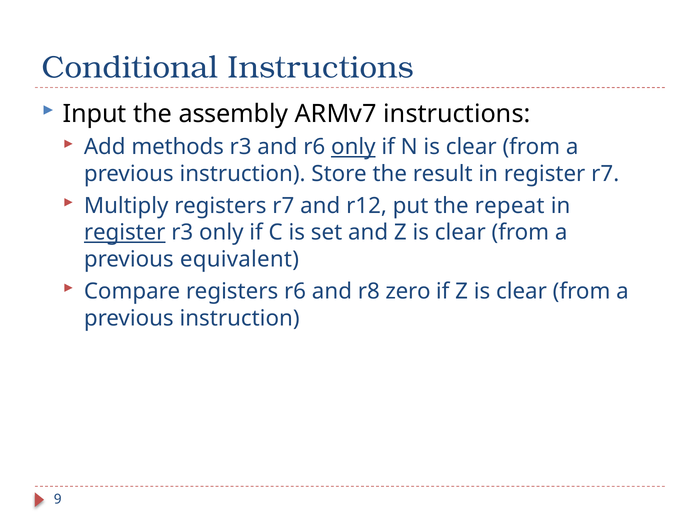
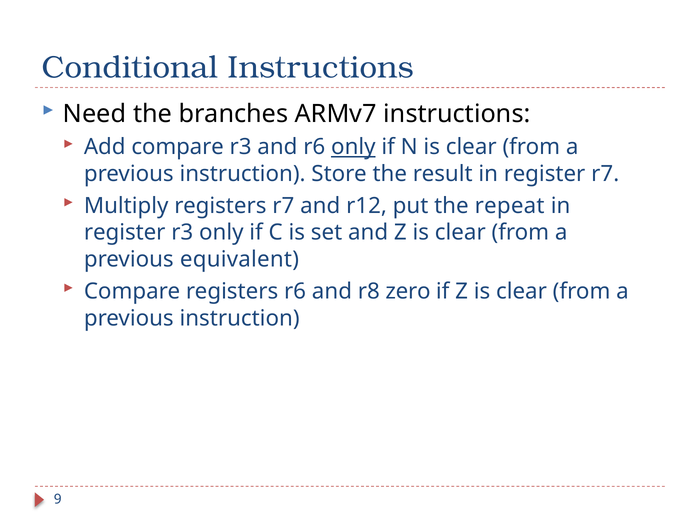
Input: Input -> Need
assembly: assembly -> branches
Add methods: methods -> compare
register at (125, 233) underline: present -> none
